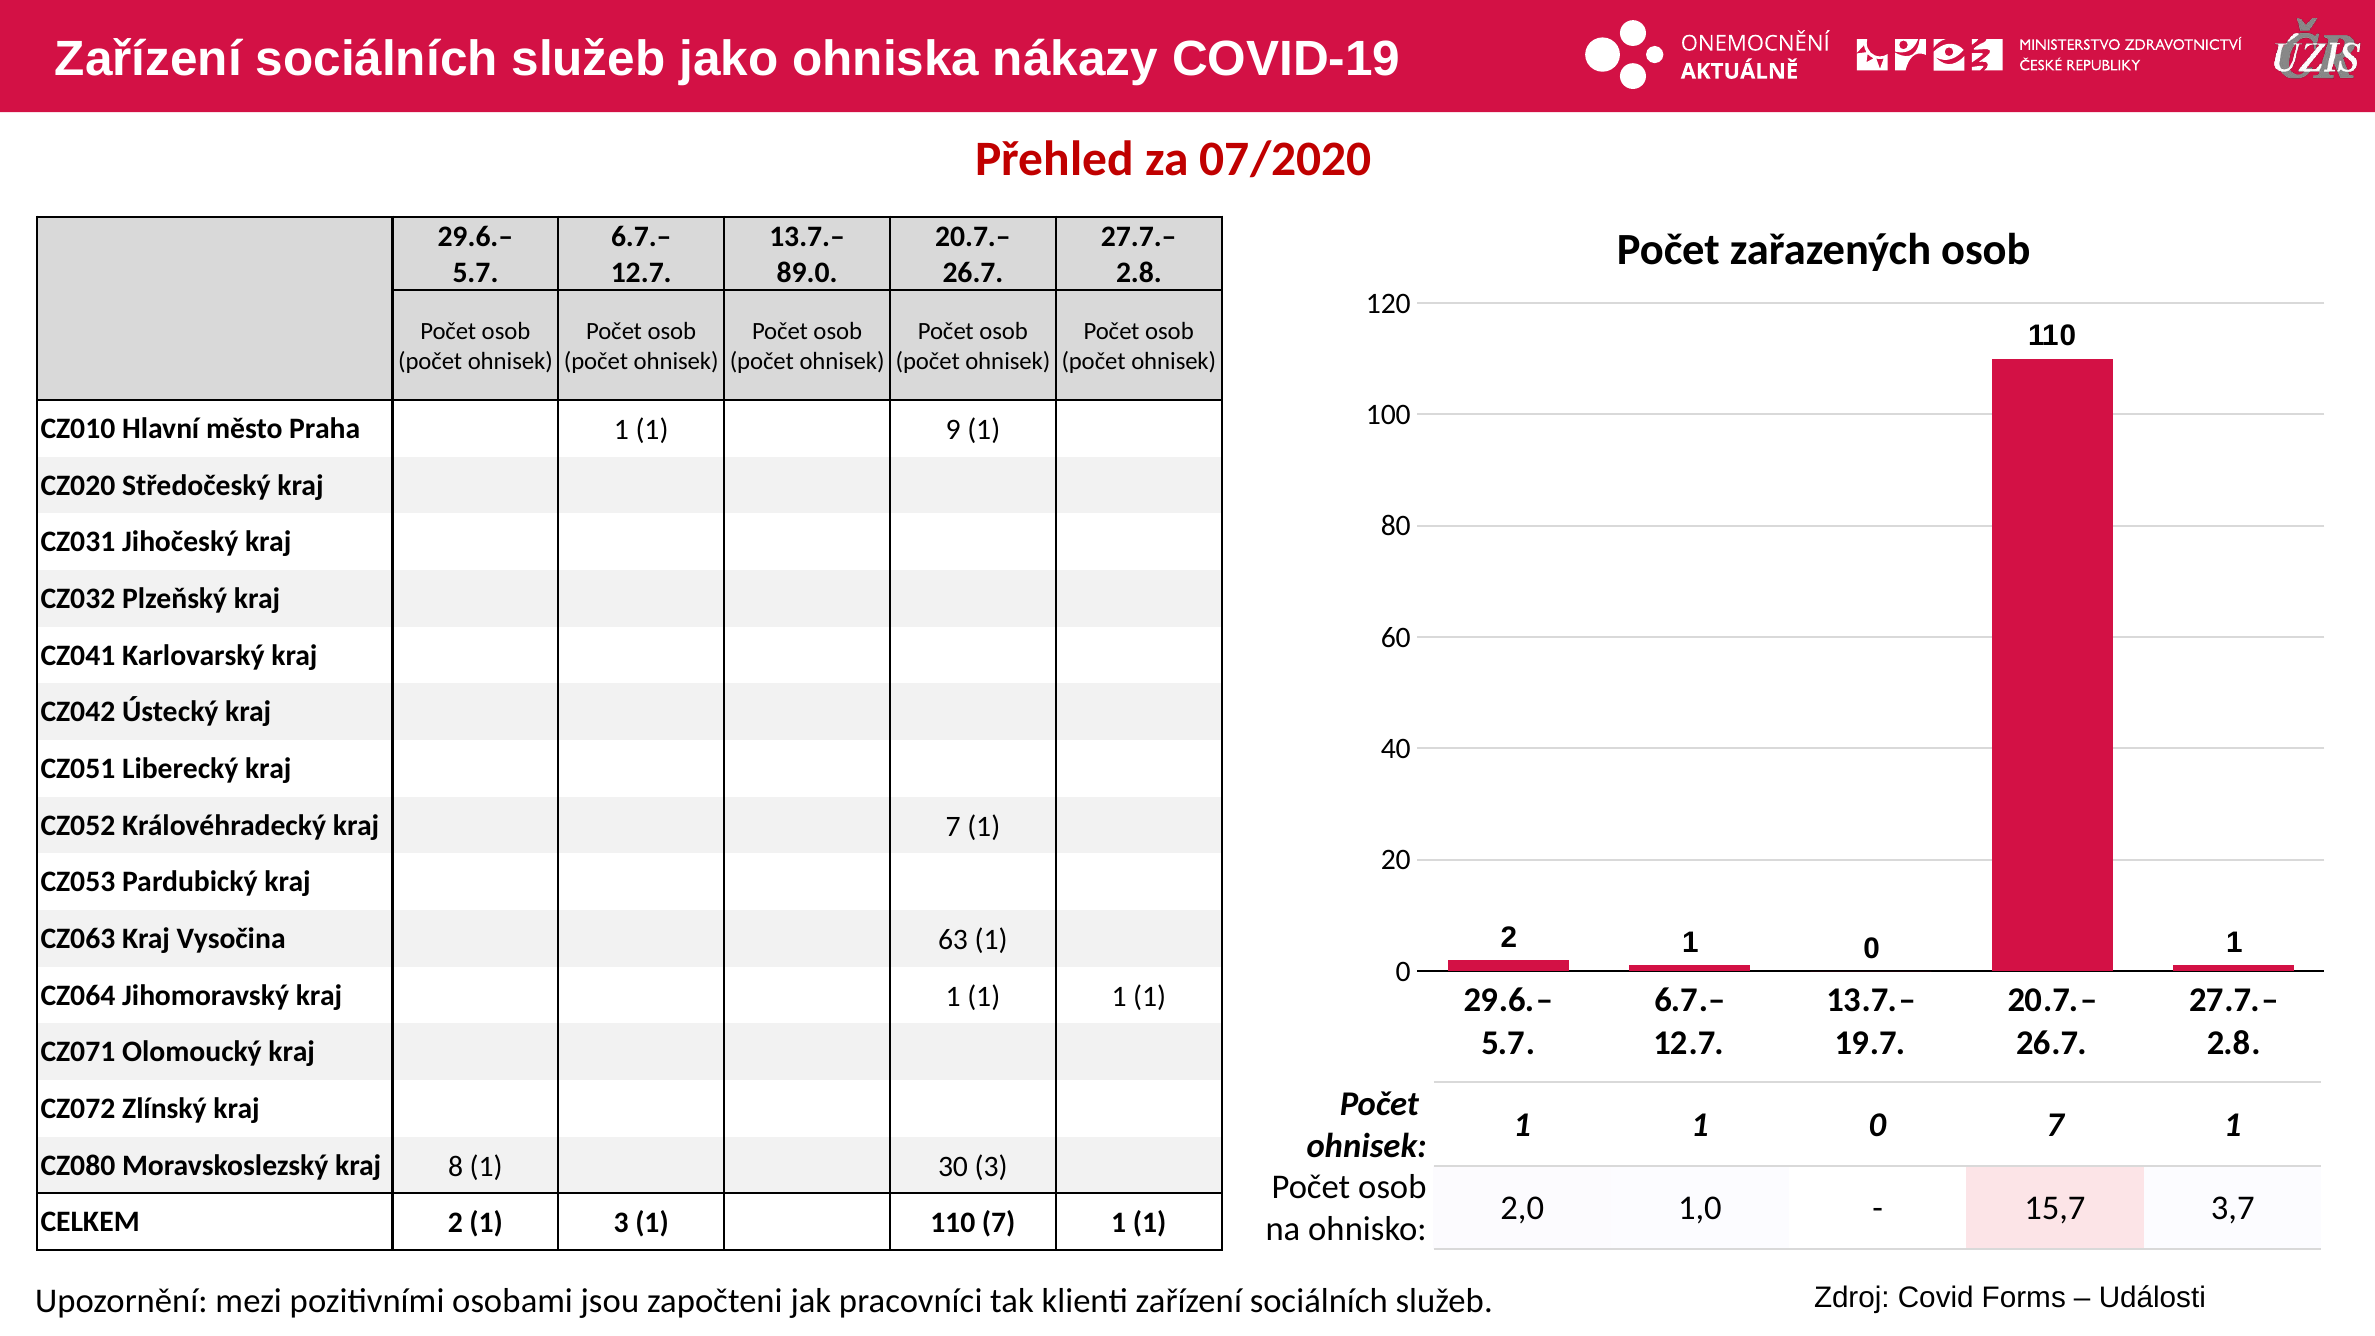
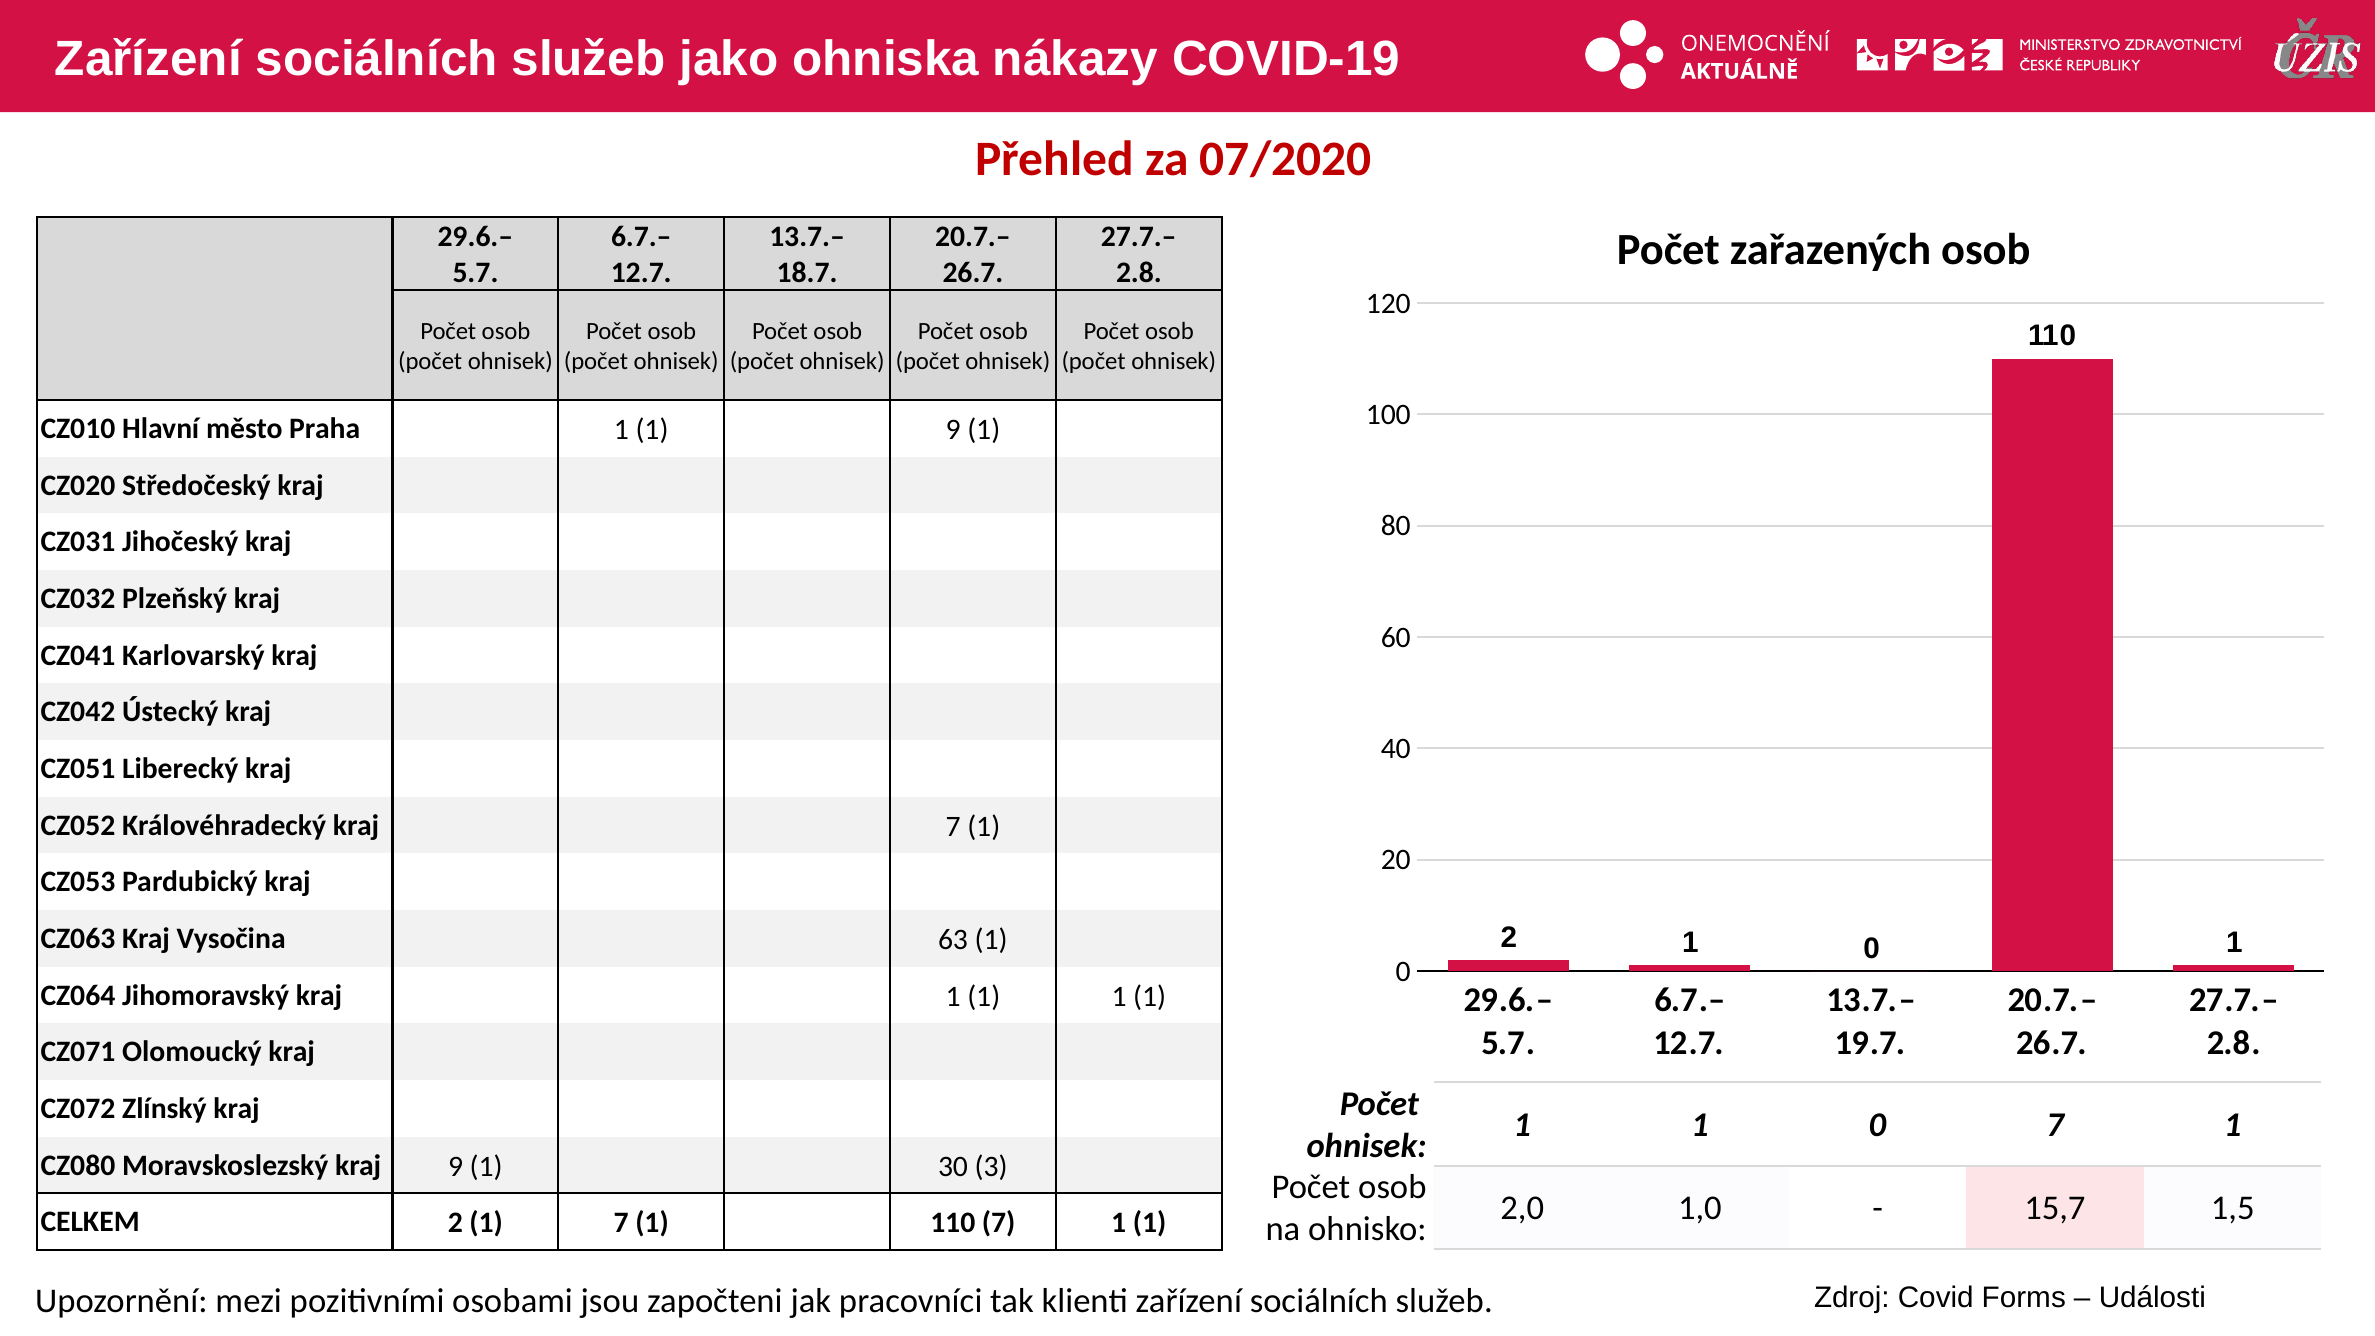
89.0: 89.0 -> 18.7
kraj 8: 8 -> 9
3,7: 3,7 -> 1,5
1 3: 3 -> 7
